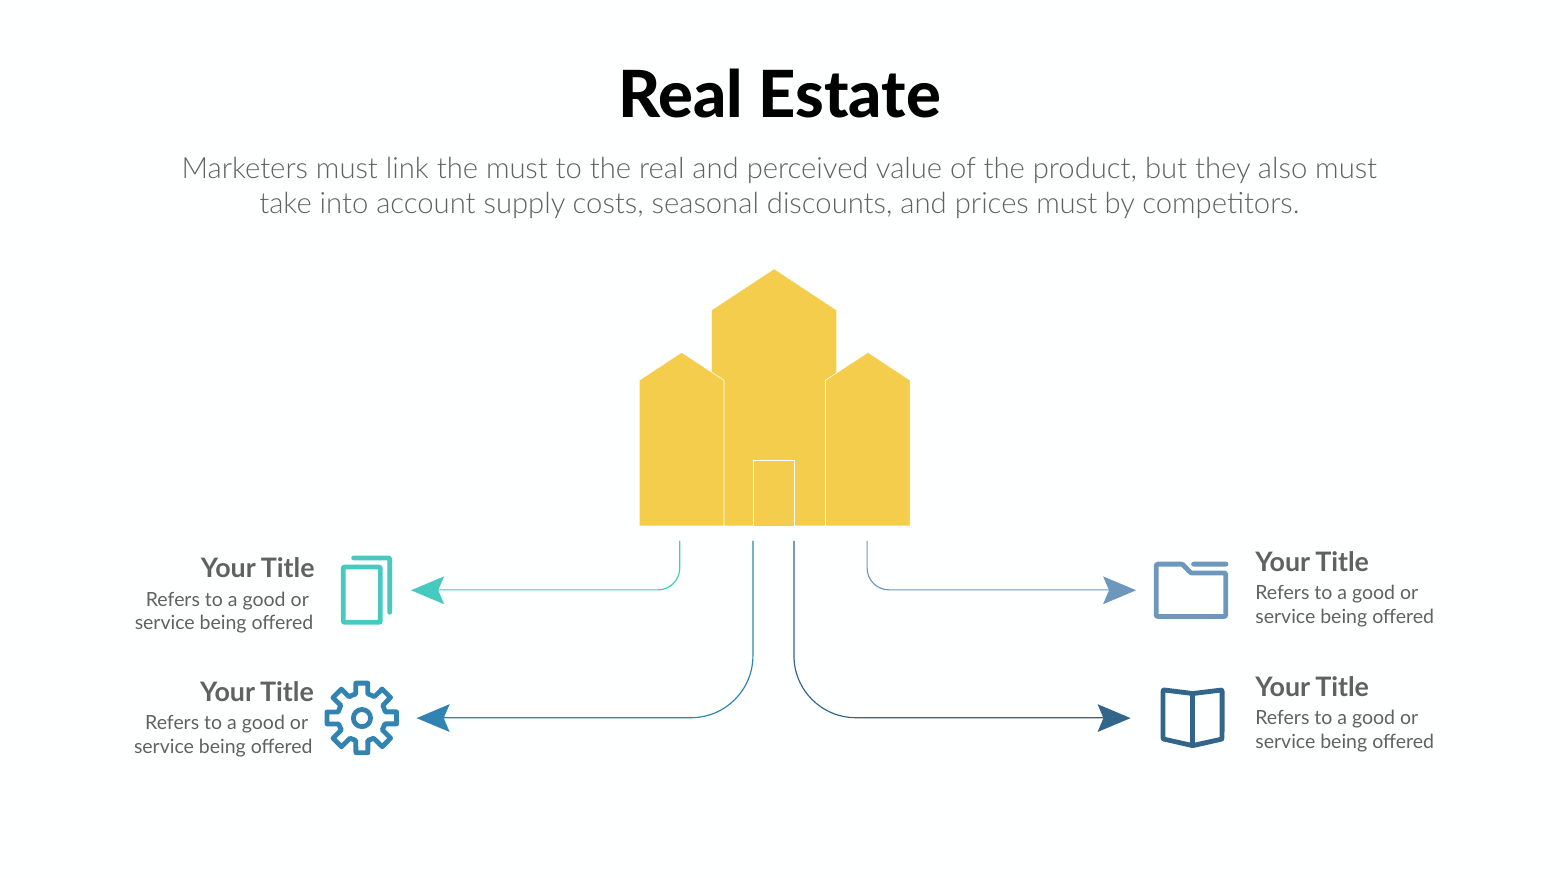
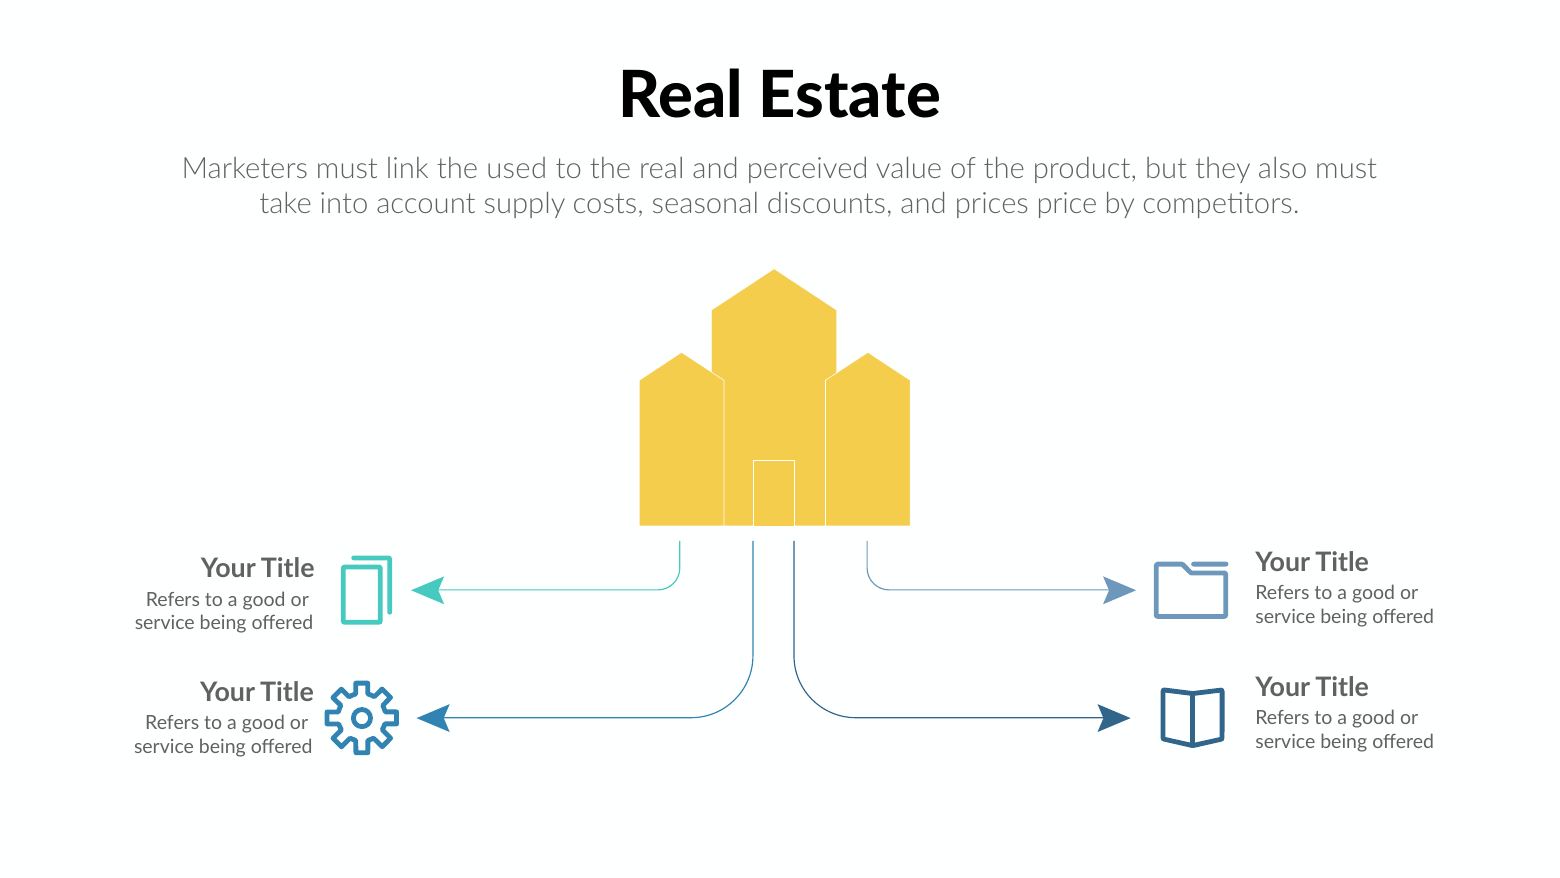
the must: must -> used
prices must: must -> price
